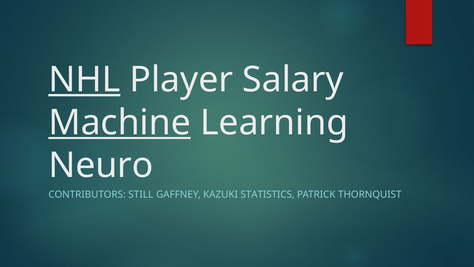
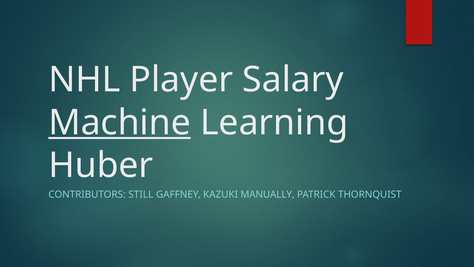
NHL underline: present -> none
Neuro: Neuro -> Huber
STATISTICS: STATISTICS -> MANUALLY
